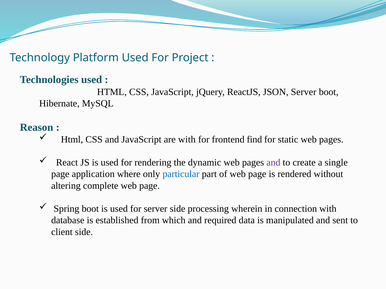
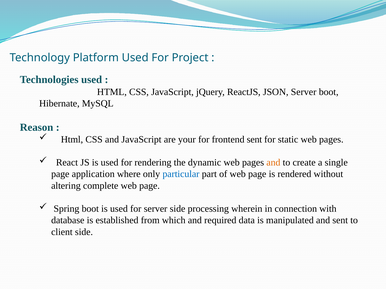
are with: with -> your
frontend find: find -> sent
and at (273, 163) colour: purple -> orange
